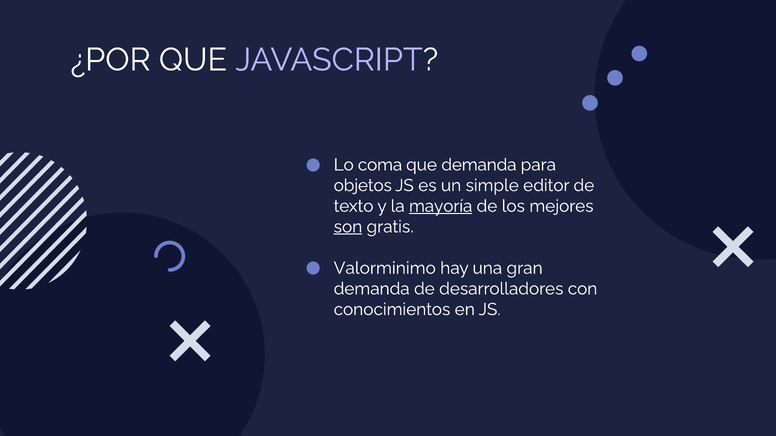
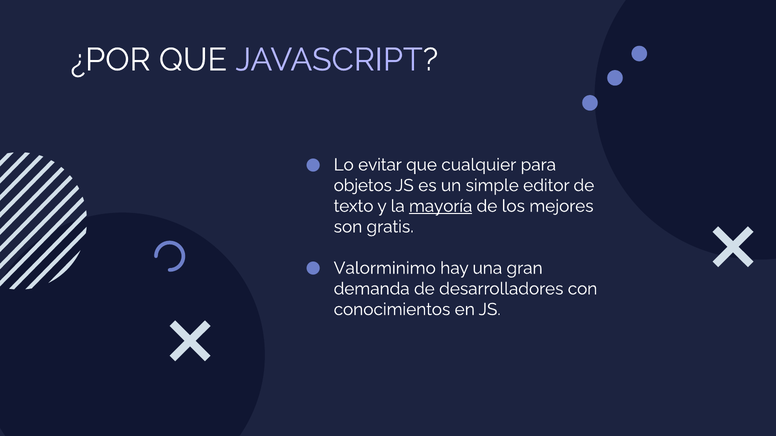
coma: coma -> evitar
que demanda: demanda -> cualquier
son underline: present -> none
